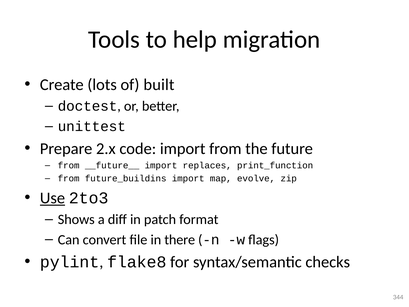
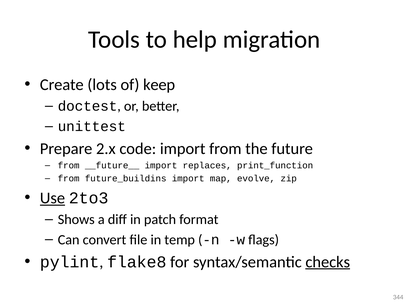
built: built -> keep
there: there -> temp
checks underline: none -> present
